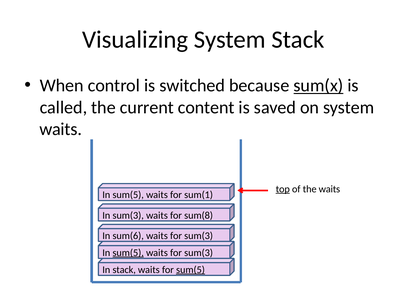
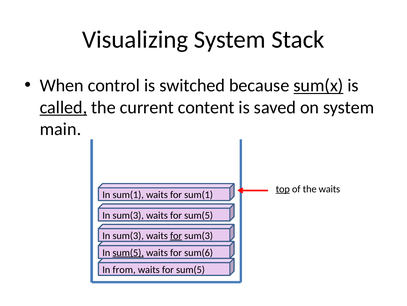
called underline: none -> present
waits at (61, 129): waits -> main
sum(5 at (128, 194): sum(5 -> sum(1
sum(3 waits for sum(8: sum(8 -> sum(5
sum(6 at (128, 235): sum(6 -> sum(3
for at (176, 235) underline: none -> present
sum(3 at (199, 252): sum(3 -> sum(6
In stack: stack -> from
sum(5 at (191, 269) underline: present -> none
